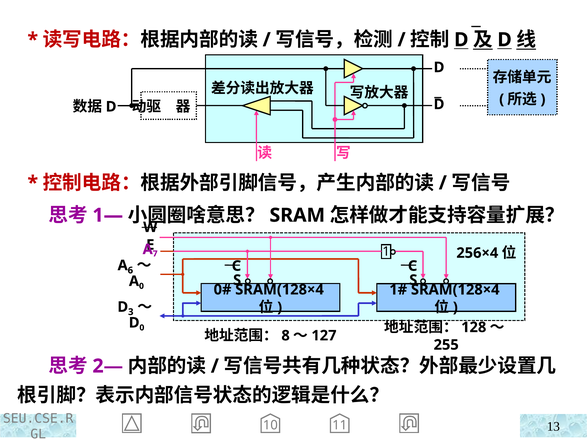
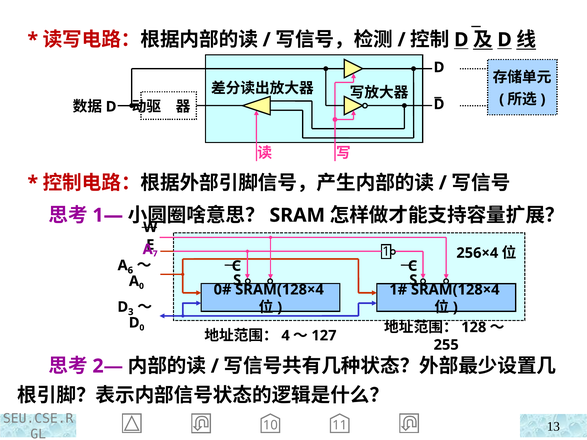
8: 8 -> 4
